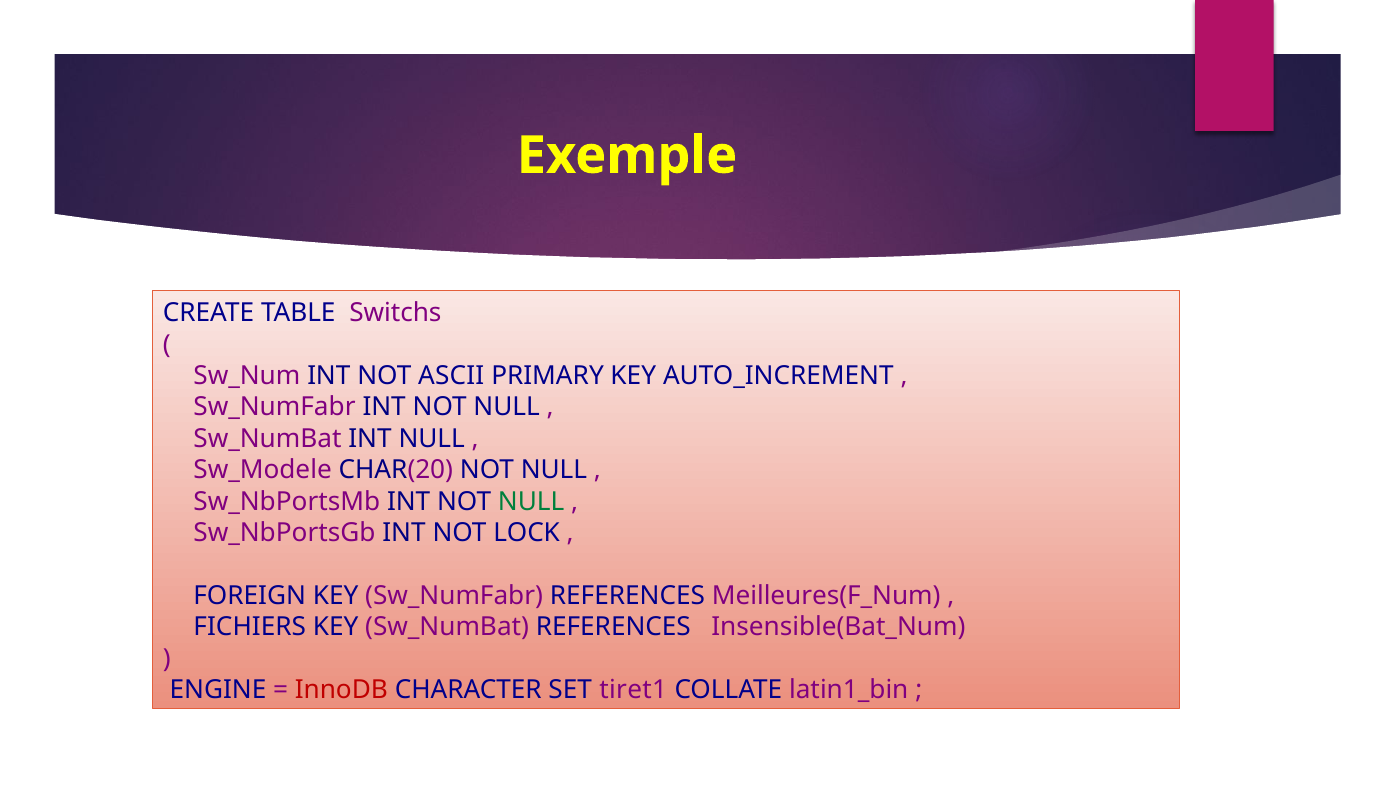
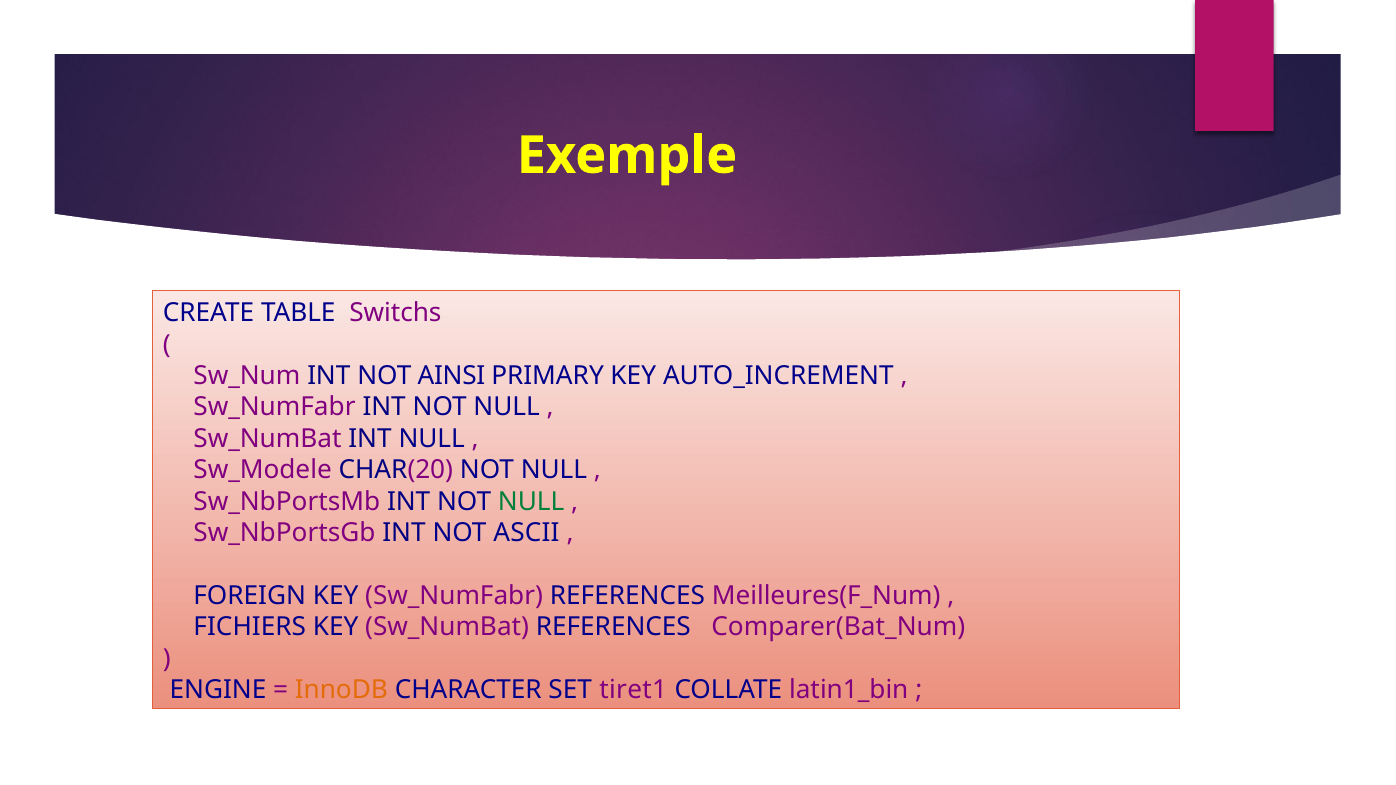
ASCII: ASCII -> AINSI
LOCK: LOCK -> ASCII
Insensible(Bat_Num: Insensible(Bat_Num -> Comparer(Bat_Num
InnoDB colour: red -> orange
